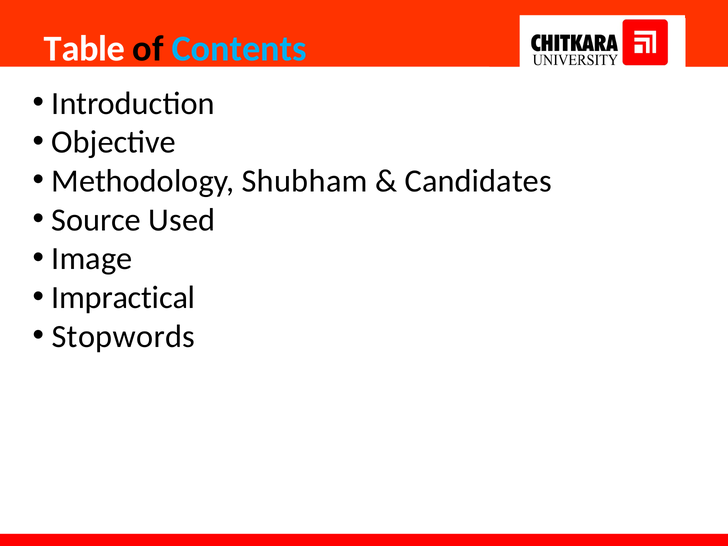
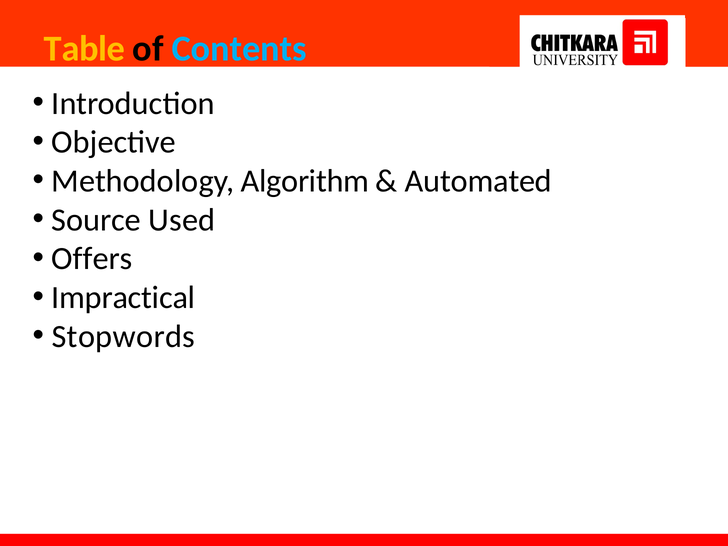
Table colour: white -> yellow
Shubham: Shubham -> Algorithm
Candidates: Candidates -> Automated
Image: Image -> Offers
